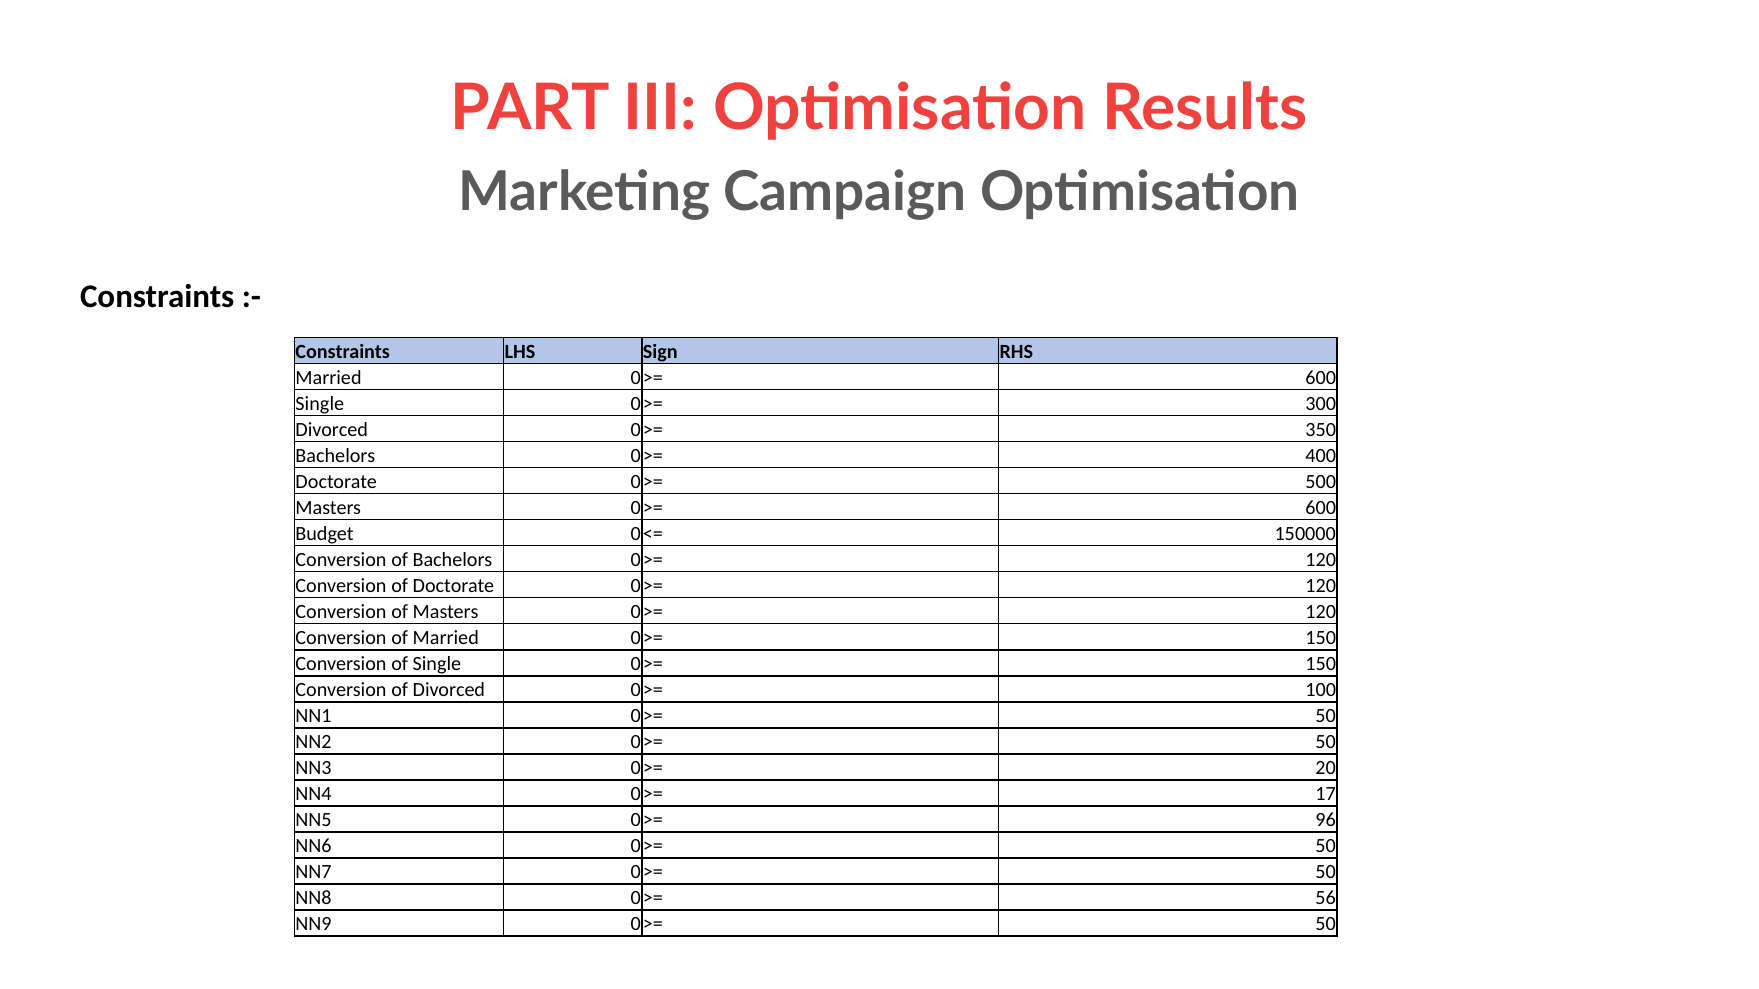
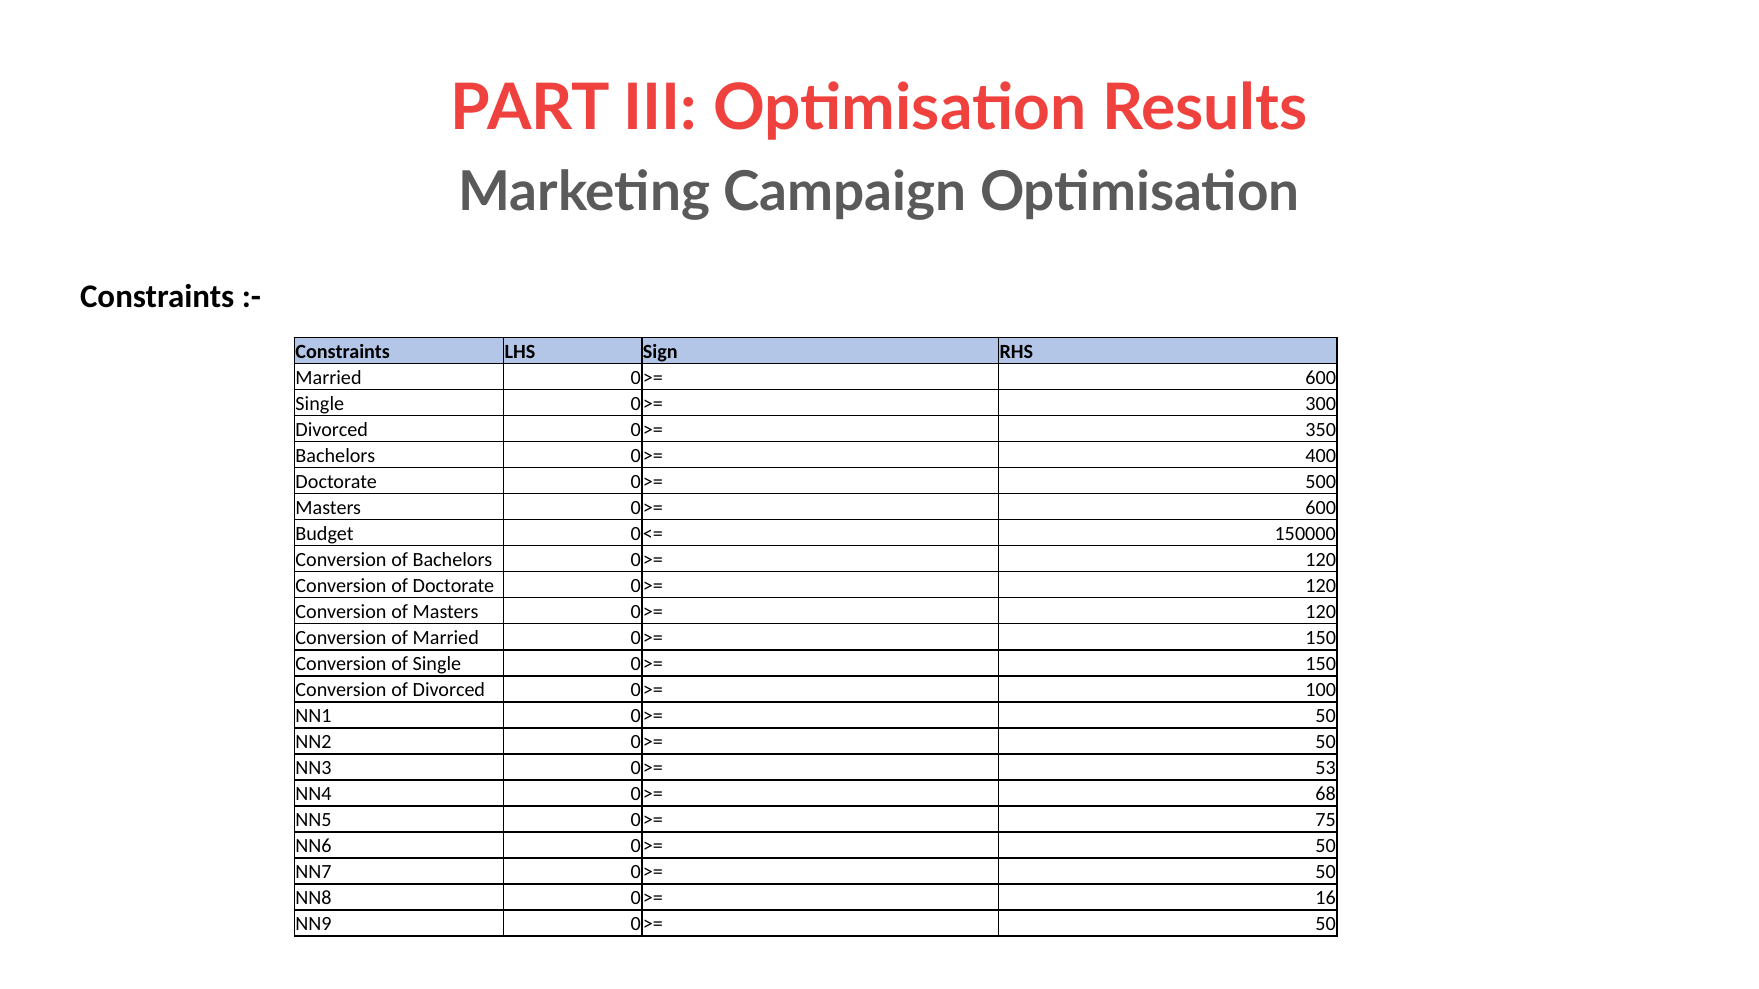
20: 20 -> 53
17: 17 -> 68
96: 96 -> 75
56: 56 -> 16
